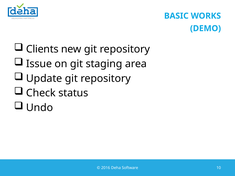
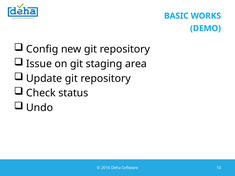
Clients: Clients -> Config
